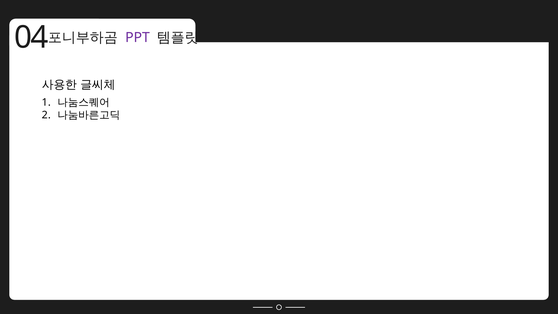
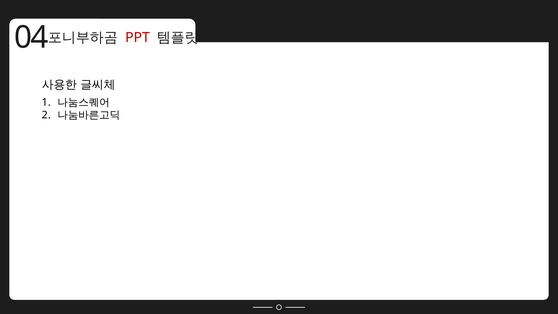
PPT colour: purple -> red
